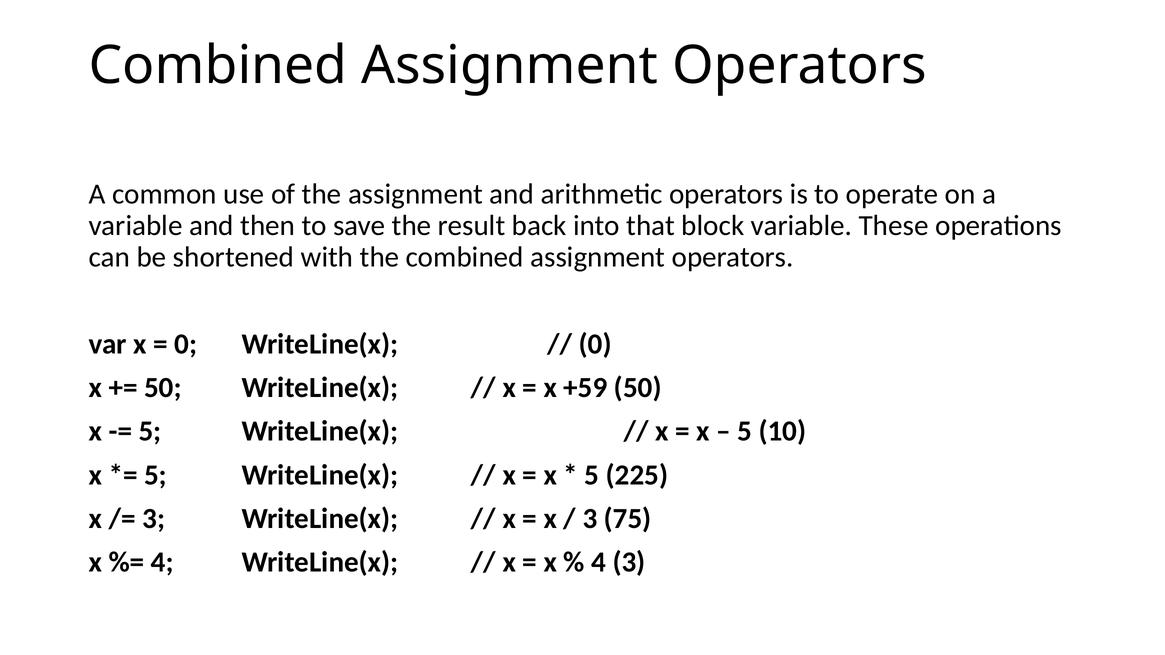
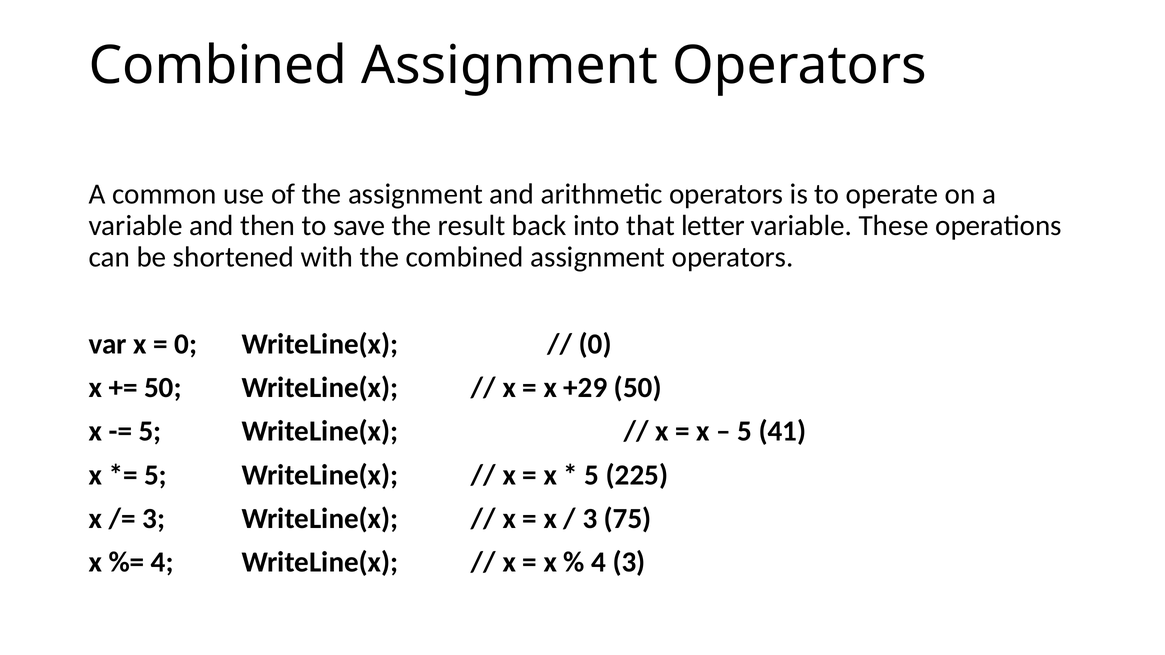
block: block -> letter
+59: +59 -> +29
10: 10 -> 41
